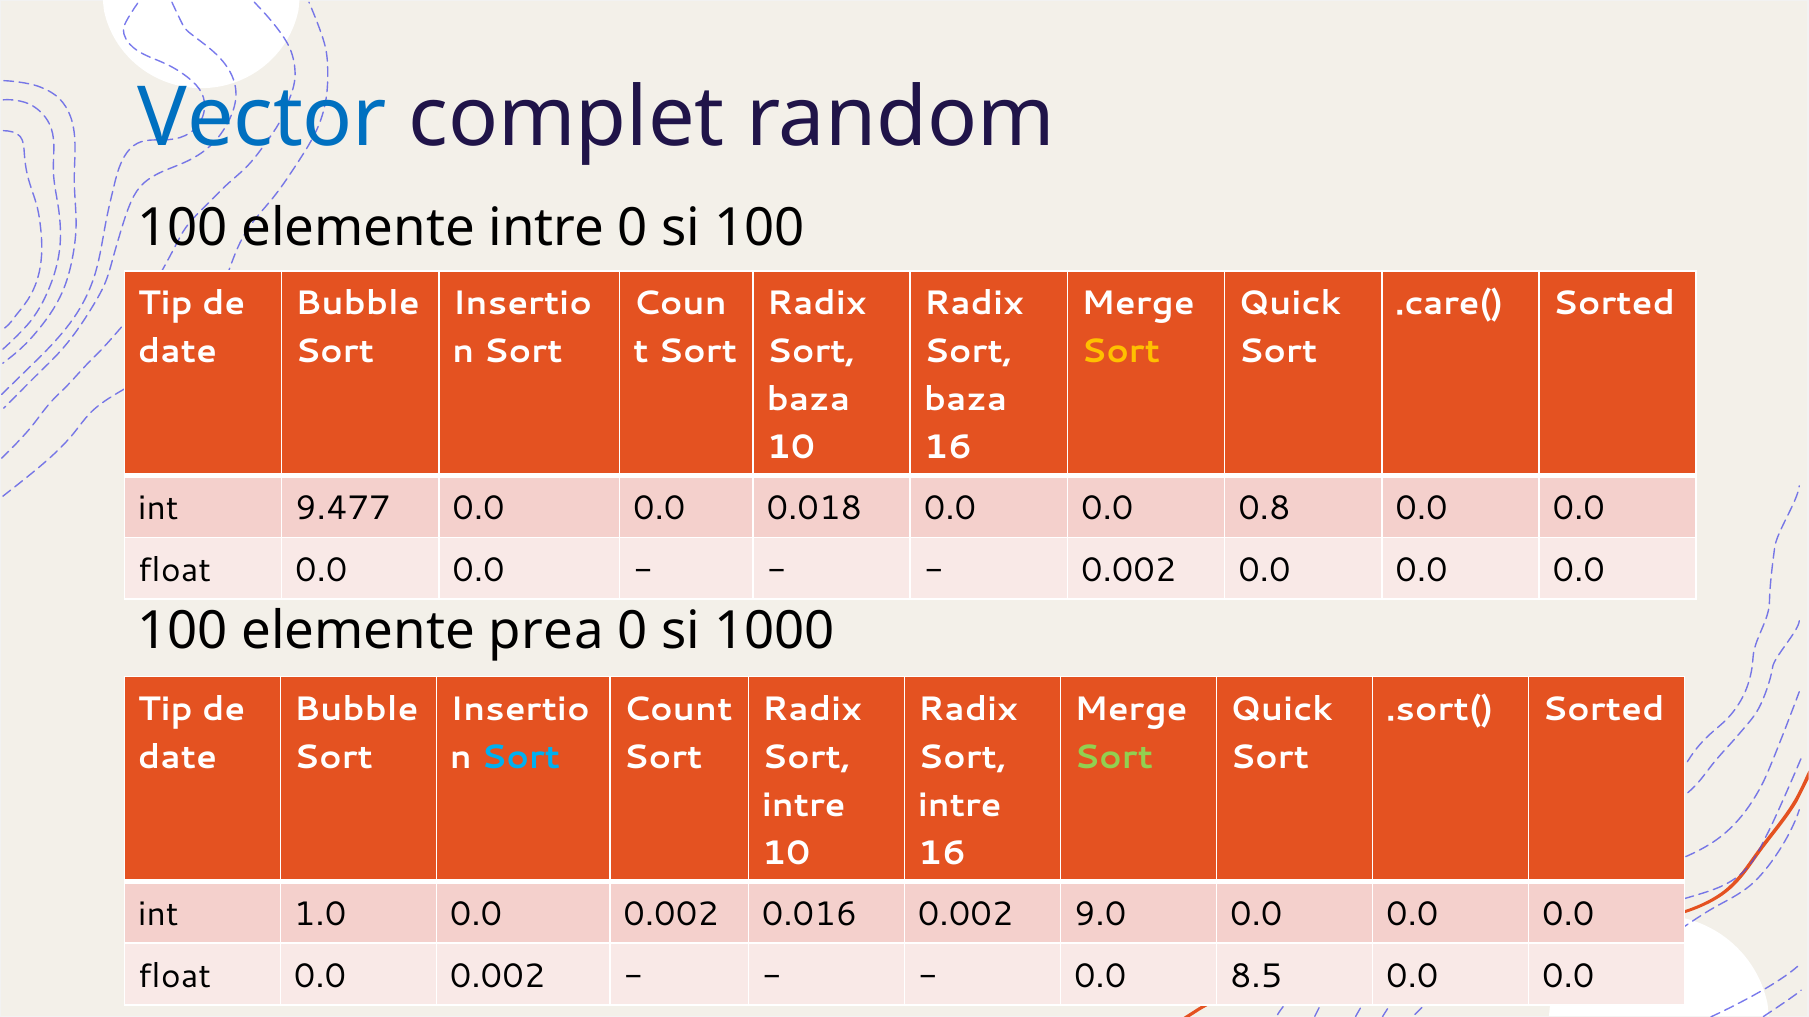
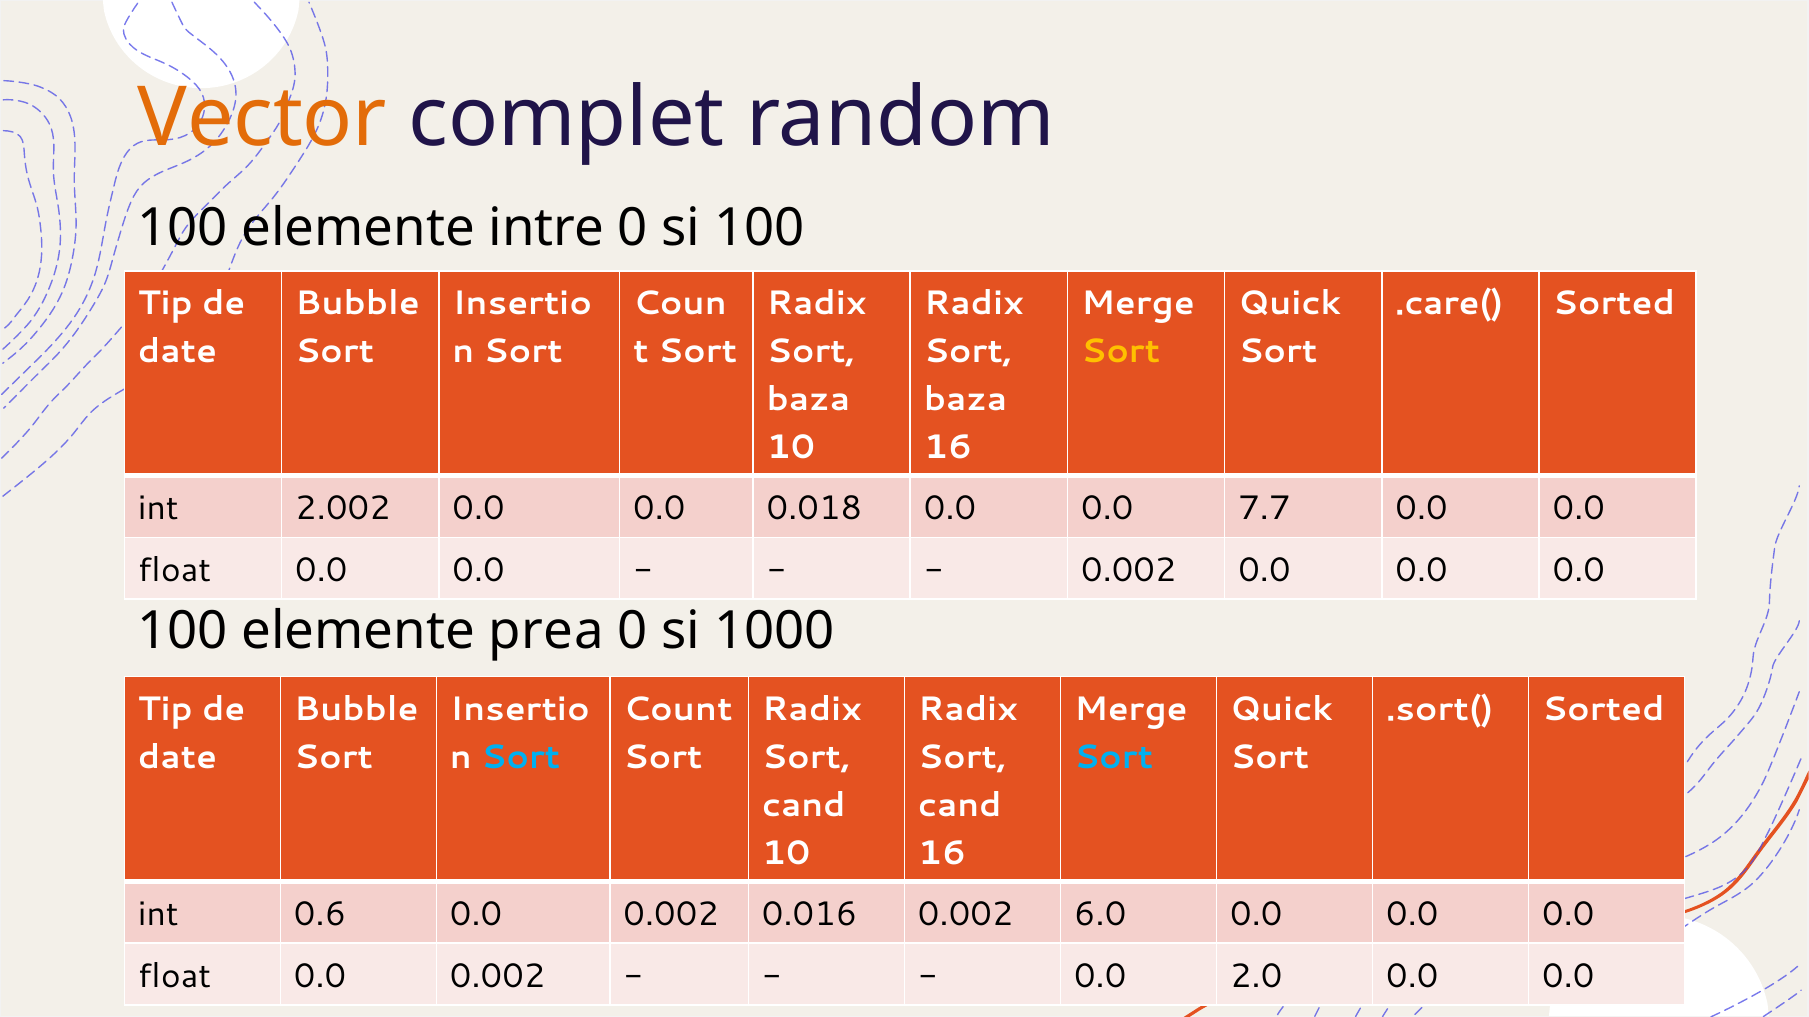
Vector colour: blue -> orange
9.477: 9.477 -> 2.002
0.8: 0.8 -> 7.7
Sort at (1114, 758) colour: light green -> light blue
intre at (804, 805): intre -> cand
intre at (960, 805): intre -> cand
1.0: 1.0 -> 0.6
9.0: 9.0 -> 6.0
8.5: 8.5 -> 2.0
